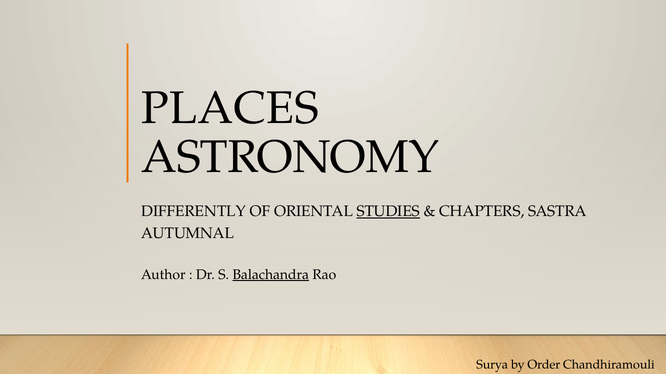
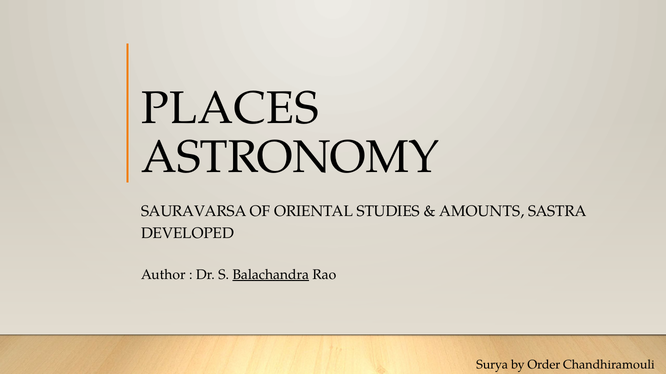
DIFFERENTLY: DIFFERENTLY -> SAURAVARSA
STUDIES underline: present -> none
CHAPTERS: CHAPTERS -> AMOUNTS
AUTUMNAL: AUTUMNAL -> DEVELOPED
